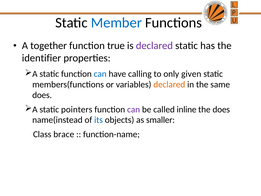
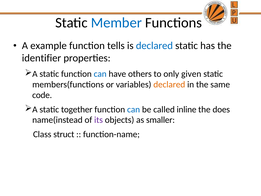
together: together -> example
true: true -> tells
declared at (154, 46) colour: purple -> blue
calling: calling -> others
does at (42, 95): does -> code
pointers: pointers -> together
can at (134, 109) colour: purple -> blue
its colour: blue -> purple
brace: brace -> struct
